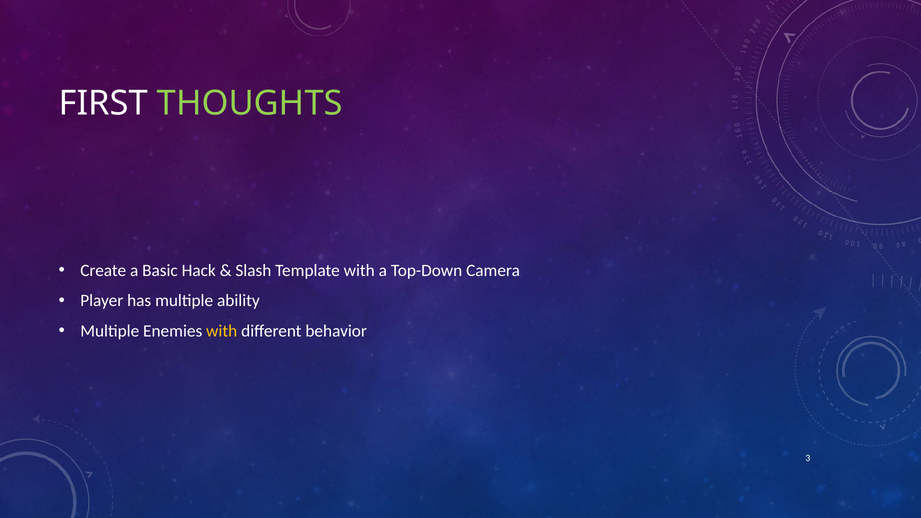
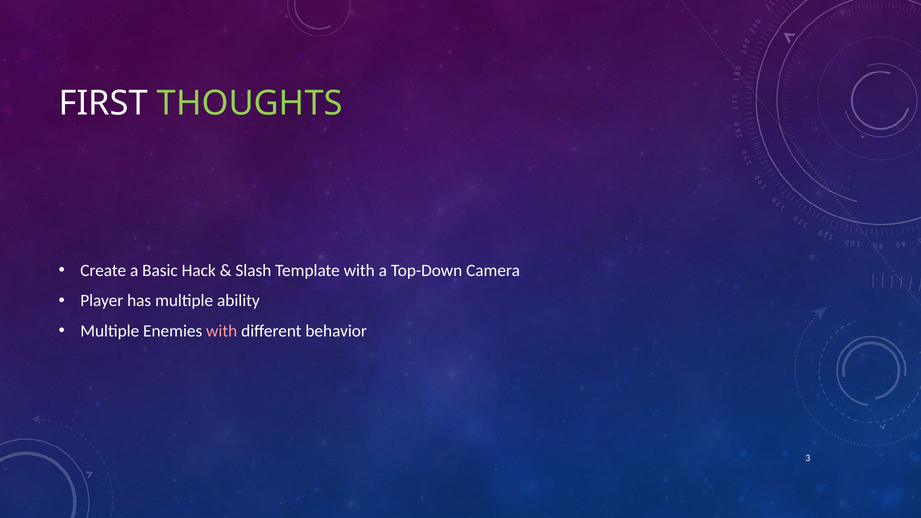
with at (222, 331) colour: yellow -> pink
